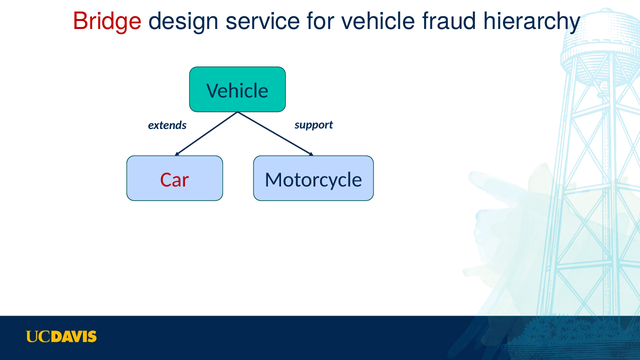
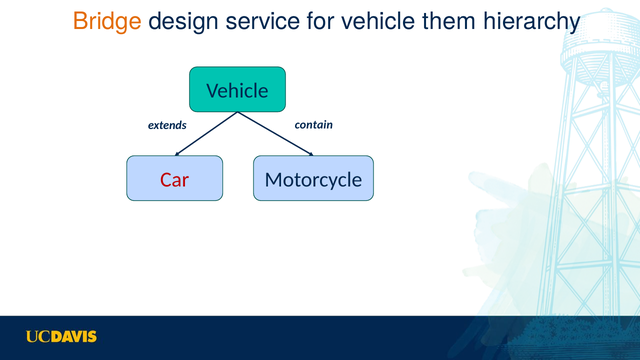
Bridge colour: red -> orange
fraud: fraud -> them
support: support -> contain
